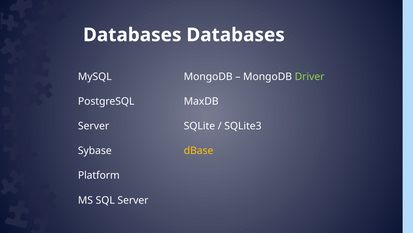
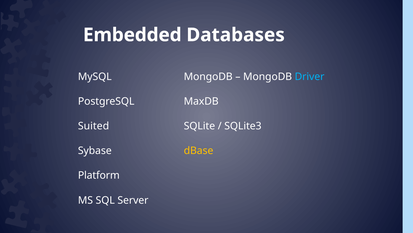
Databases at (132, 35): Databases -> Embedded
Driver colour: light green -> light blue
Server at (94, 126): Server -> Suited
